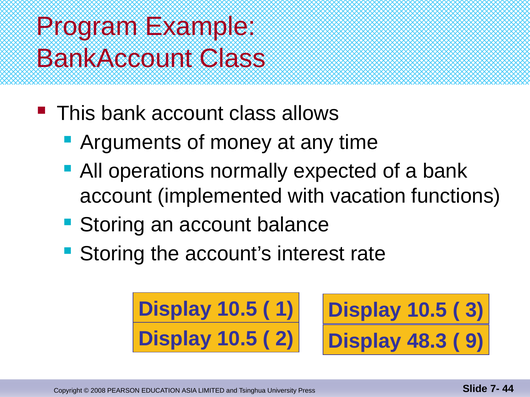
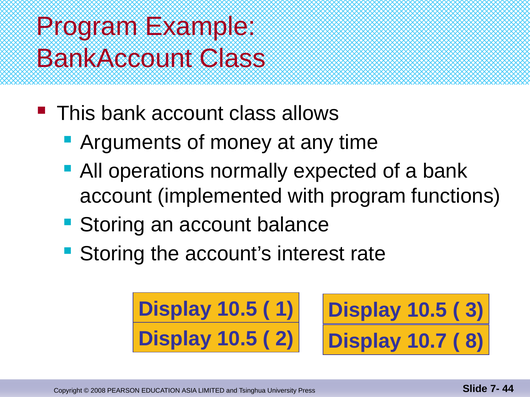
with vacation: vacation -> program
48.3: 48.3 -> 10.7
9: 9 -> 8
